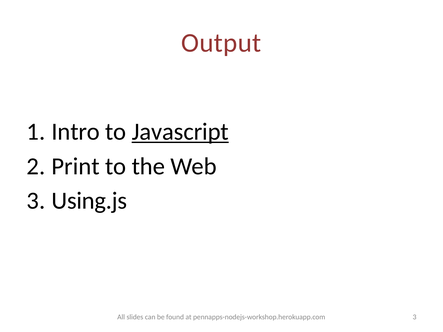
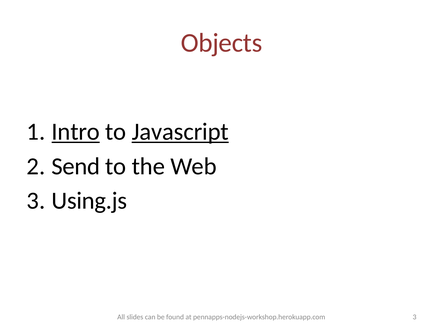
Output: Output -> Objects
Intro underline: none -> present
Print: Print -> Send
